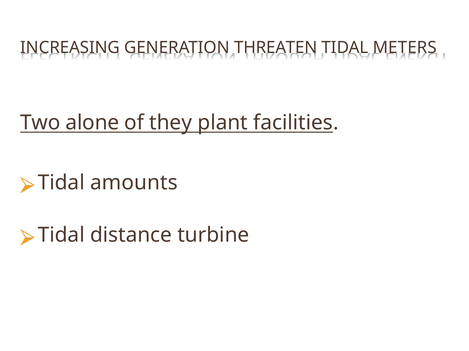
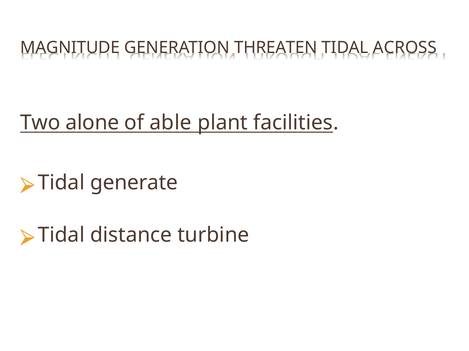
INCREASING: INCREASING -> MAGNITUDE
METERS: METERS -> ACROSS
they: they -> able
amounts: amounts -> generate
